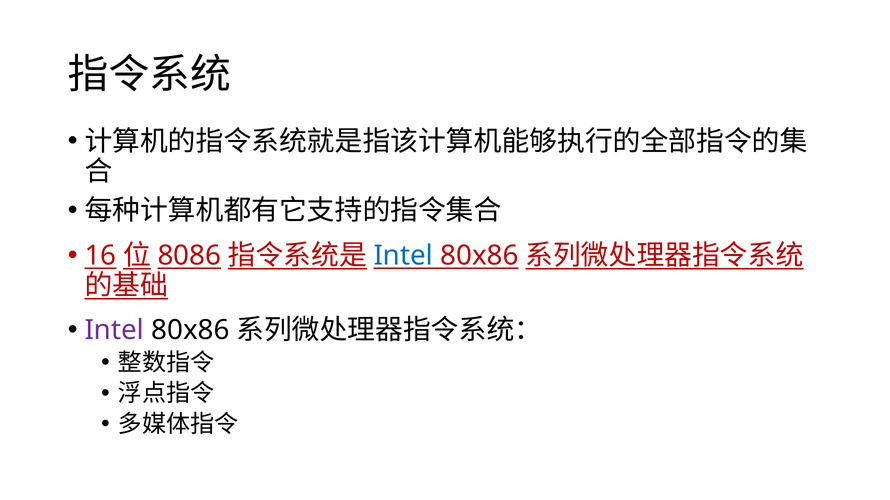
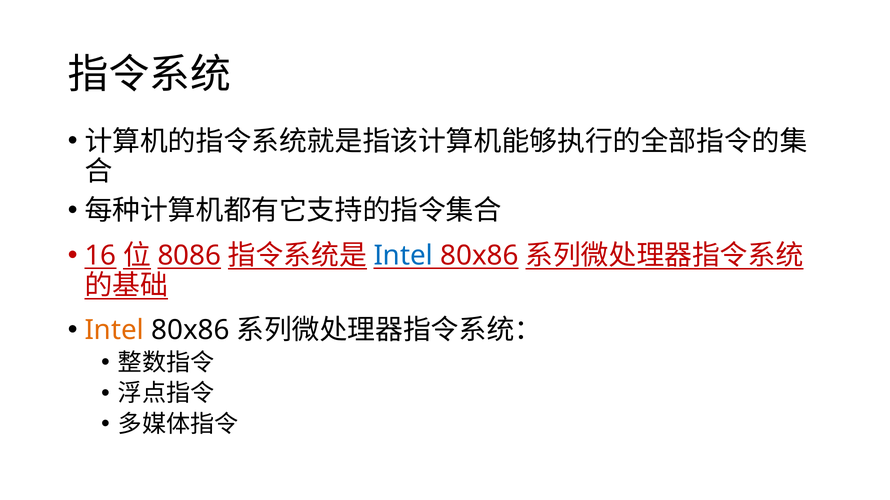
Intel at (114, 331) colour: purple -> orange
